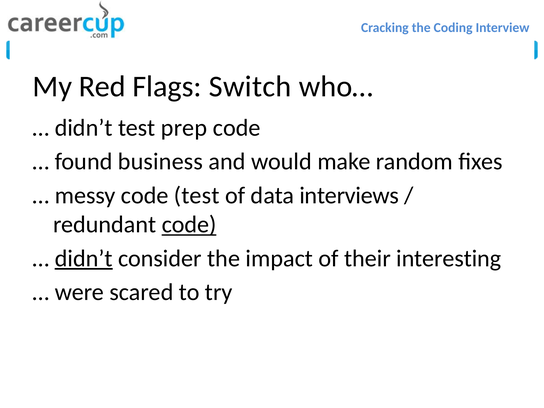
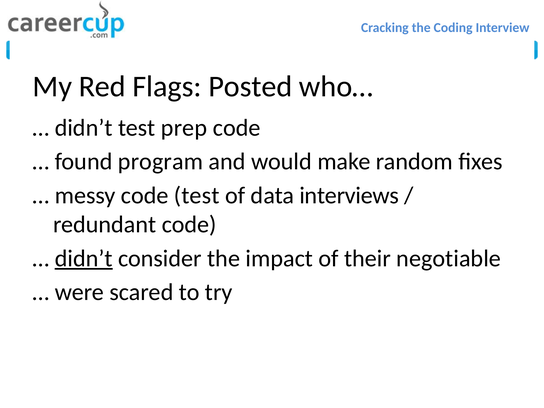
Switch: Switch -> Posted
business: business -> program
code at (189, 225) underline: present -> none
interesting: interesting -> negotiable
